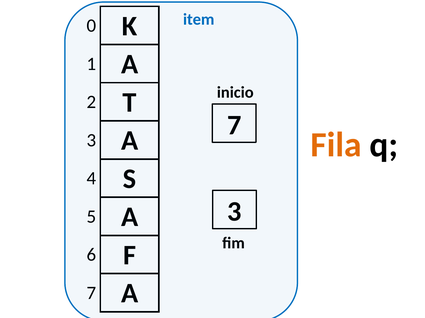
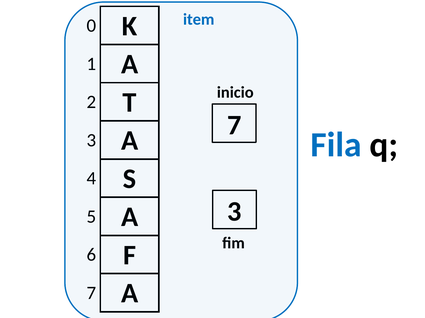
Fila colour: orange -> blue
